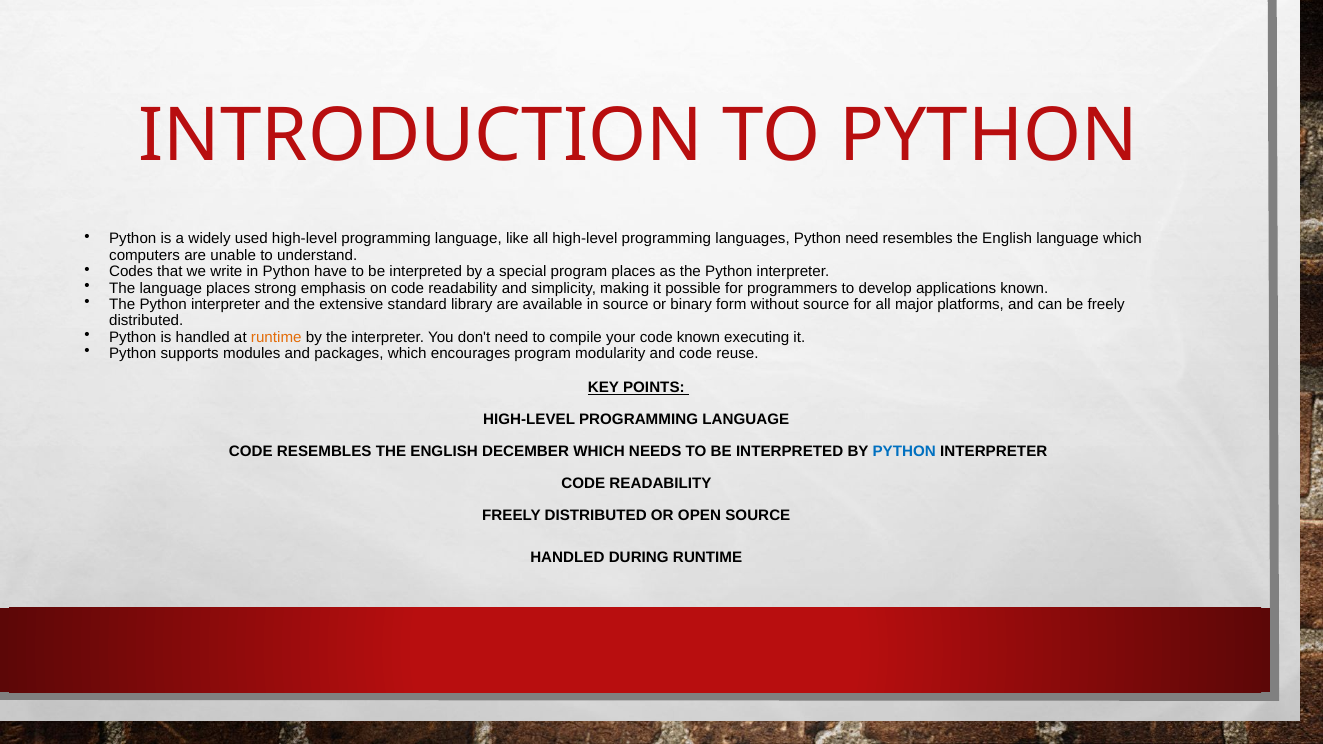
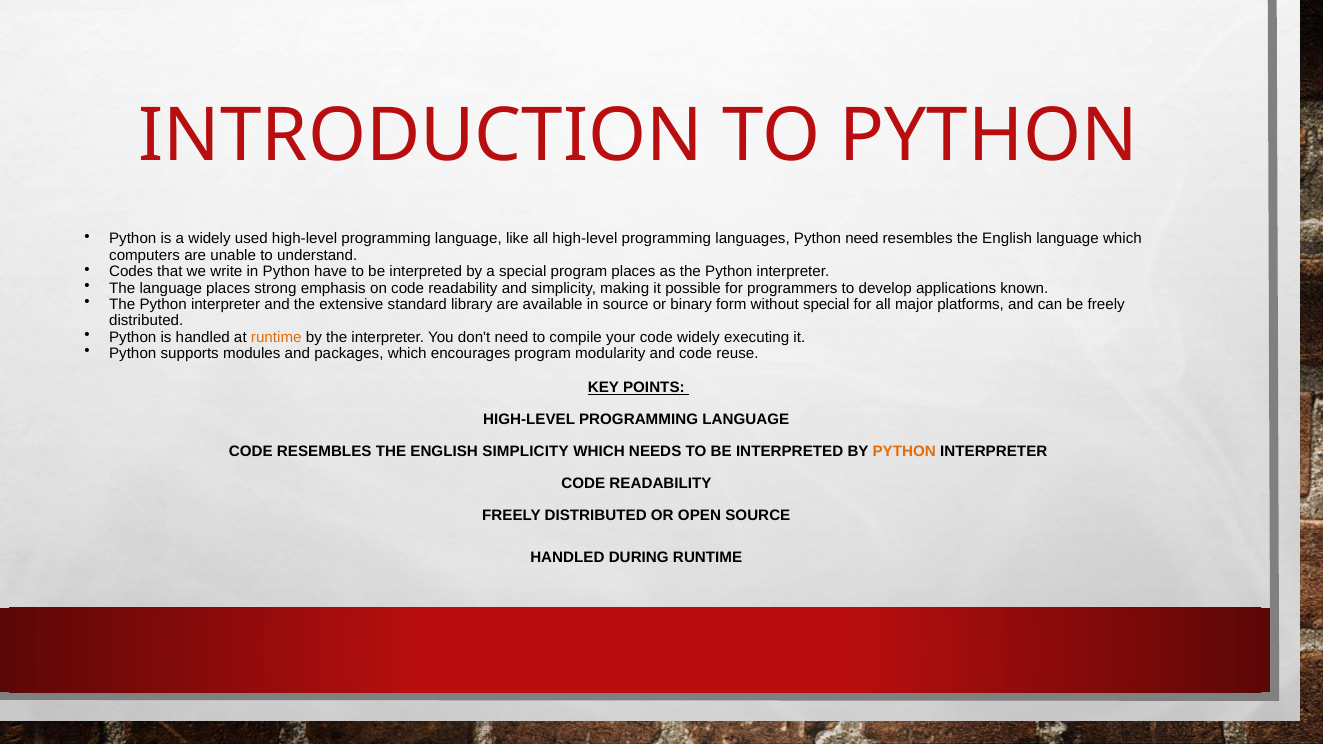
without source: source -> special
code known: known -> widely
ENGLISH DECEMBER: DECEMBER -> SIMPLICITY
PYTHON at (904, 452) colour: blue -> orange
